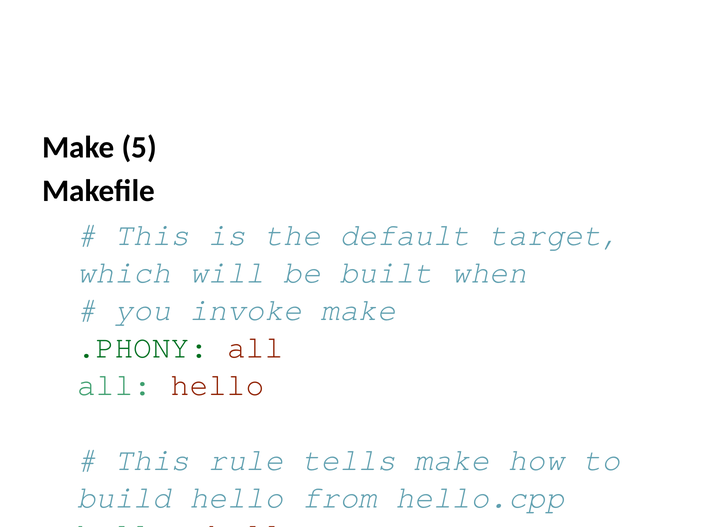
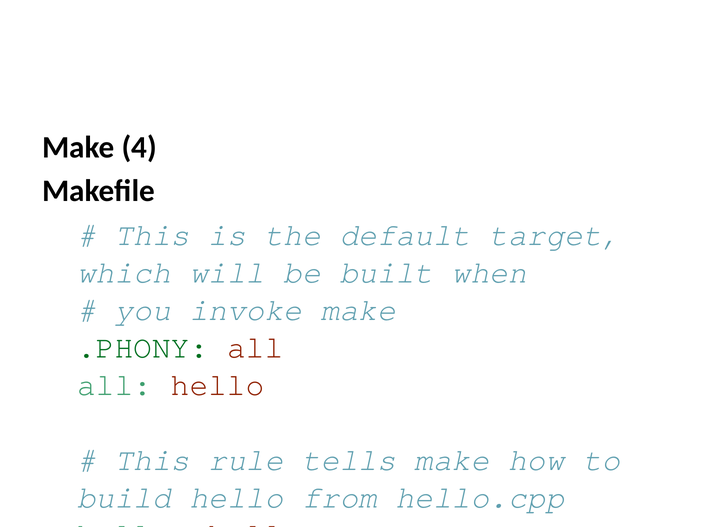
5: 5 -> 4
